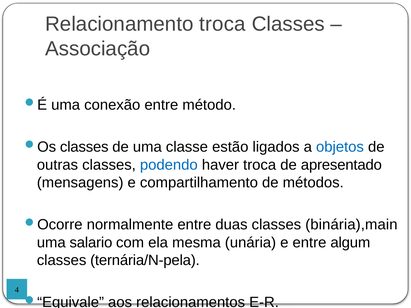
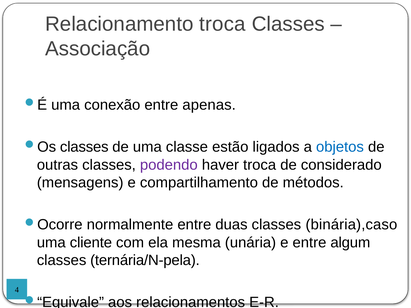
método: método -> apenas
podendo colour: blue -> purple
apresentado: apresentado -> considerado
binária),main: binária),main -> binária),caso
salario: salario -> cliente
